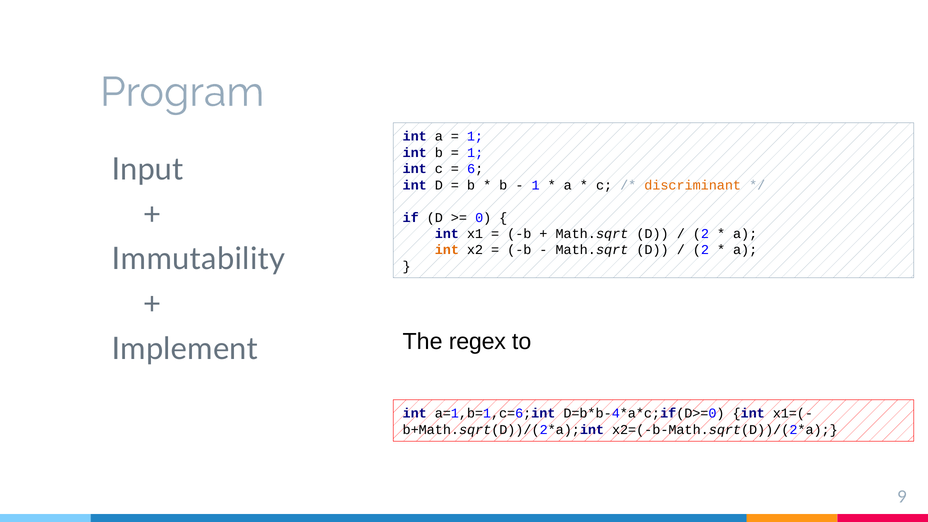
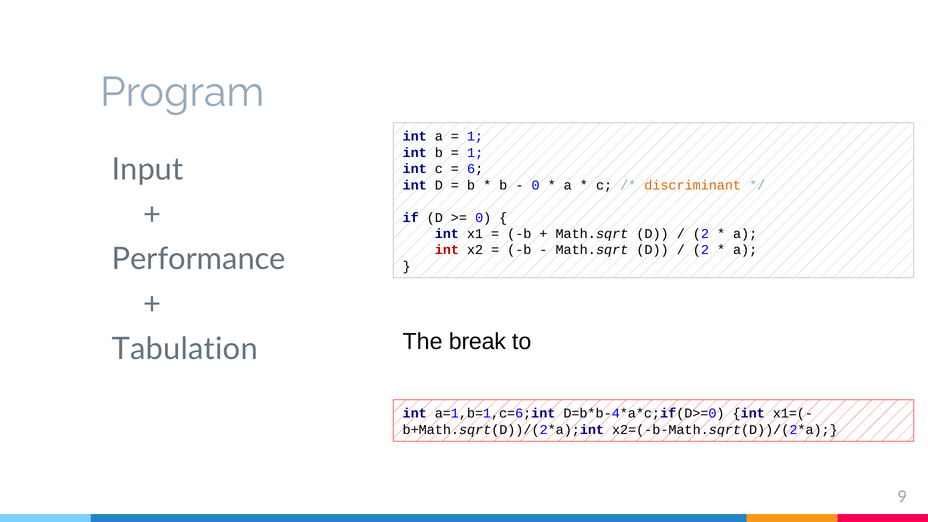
1 at (536, 185): 1 -> 0
int at (447, 250) colour: orange -> red
Immutability: Immutability -> Performance
regex: regex -> break
Implement: Implement -> Tabulation
